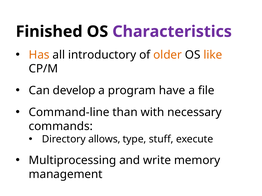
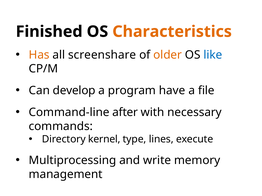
Characteristics colour: purple -> orange
introductory: introductory -> screenshare
like colour: orange -> blue
than: than -> after
allows: allows -> kernel
stuff: stuff -> lines
